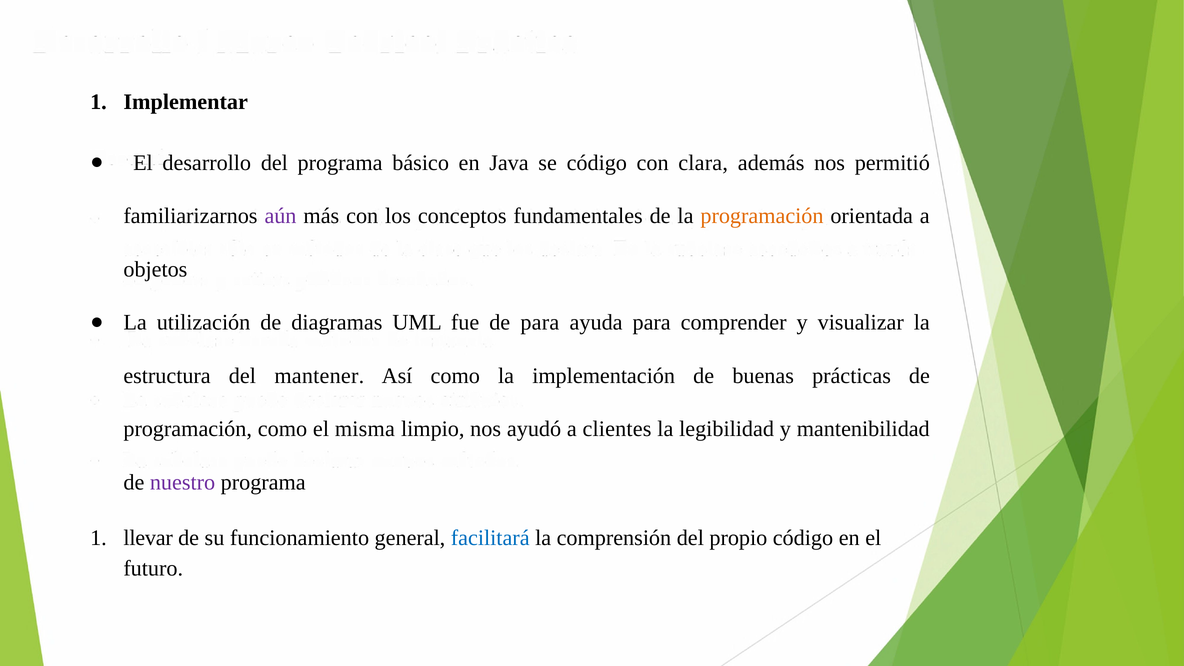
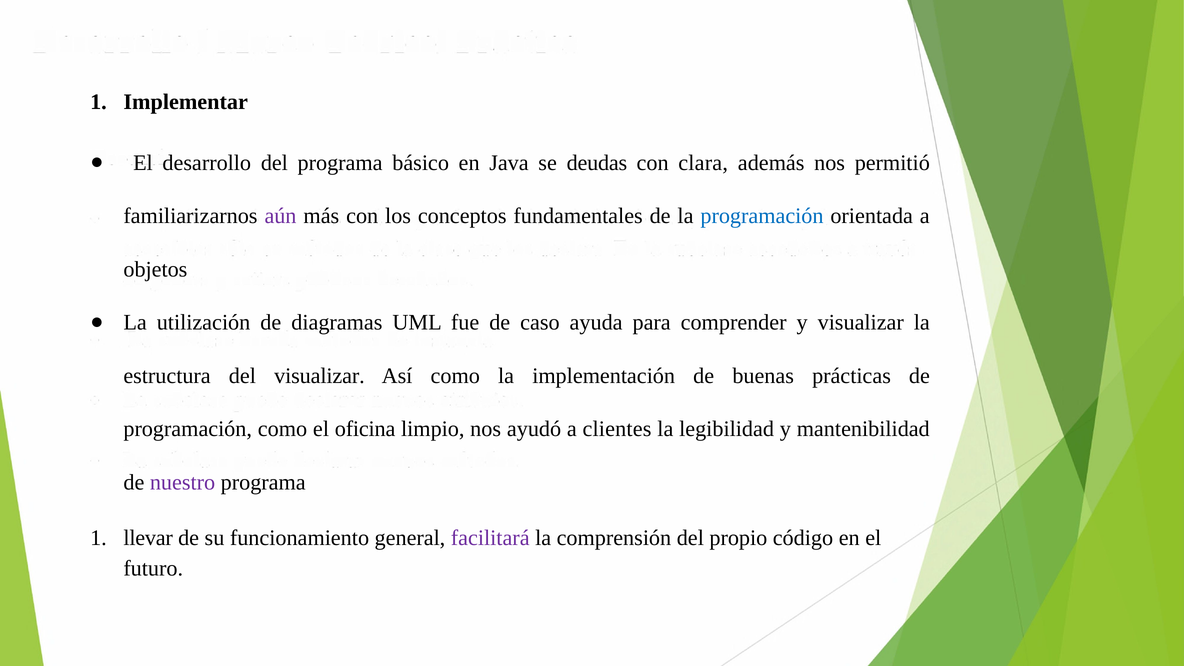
se código: código -> deudas
programación at (762, 216) colour: orange -> blue
de para: para -> caso
del mantener: mantener -> visualizar
misma: misma -> oficina
facilitará colour: blue -> purple
